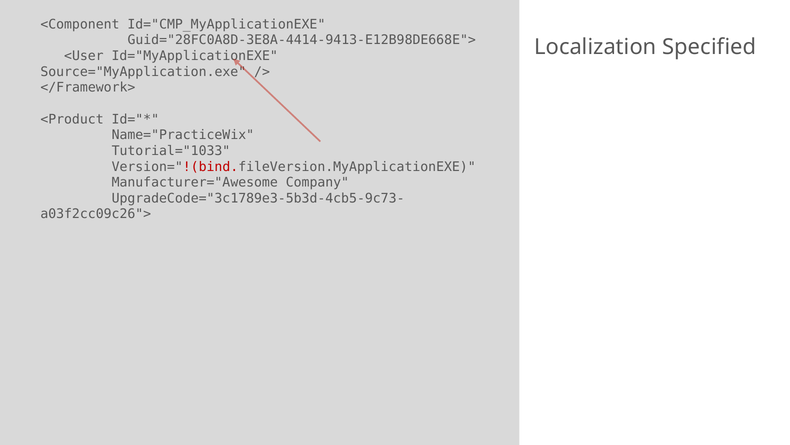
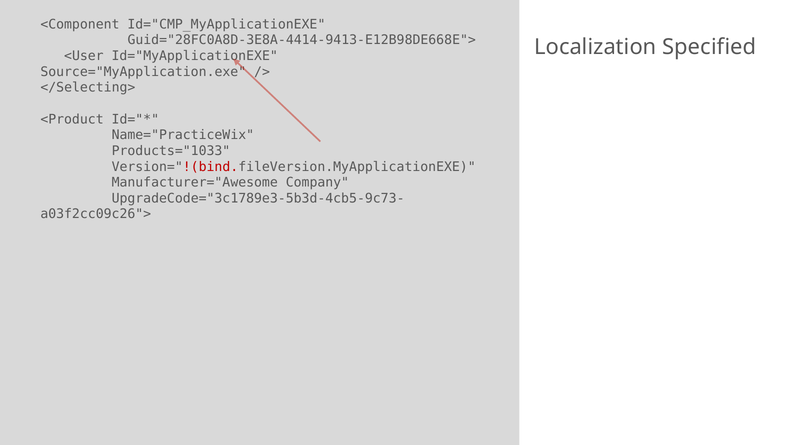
</Framework>: </Framework> -> </Selecting>
Tutorial="1033: Tutorial="1033 -> Products="1033
